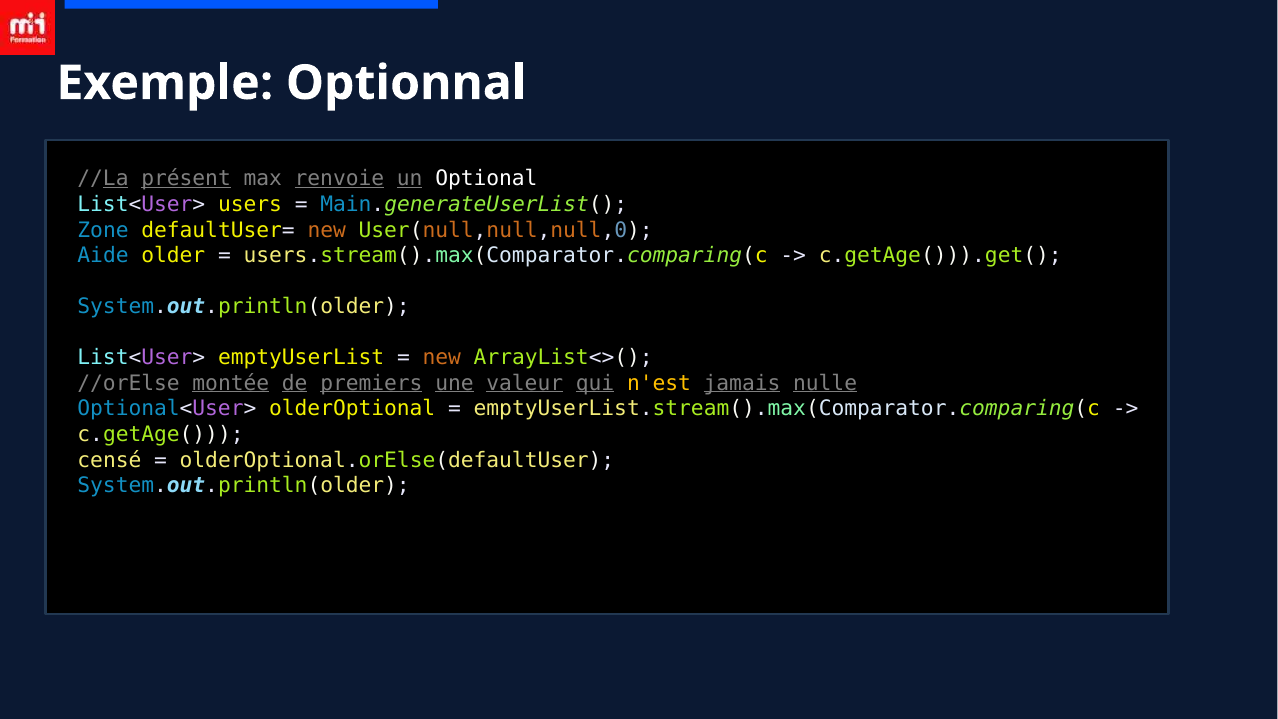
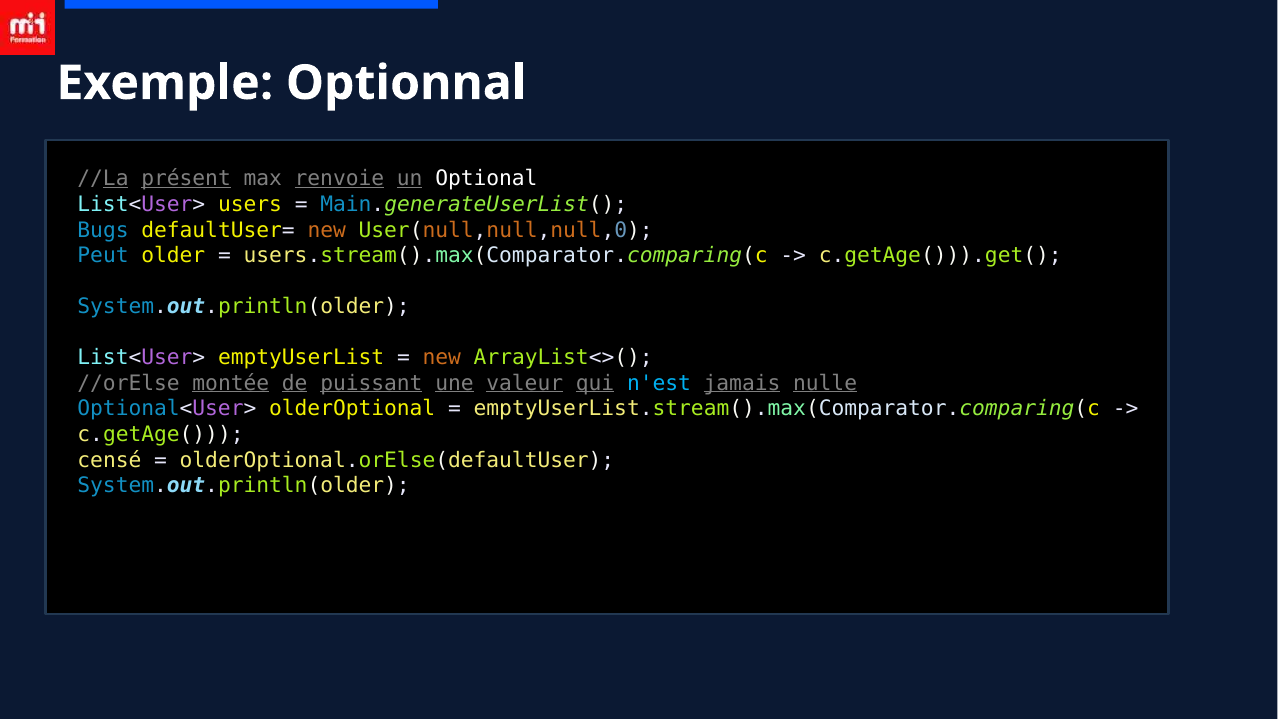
Zone: Zone -> Bugs
Aide: Aide -> Peut
premiers: premiers -> puissant
n'est colour: yellow -> light blue
